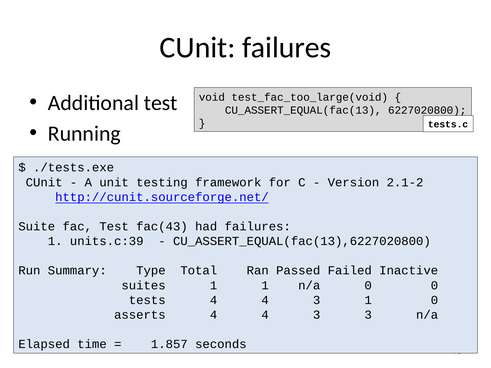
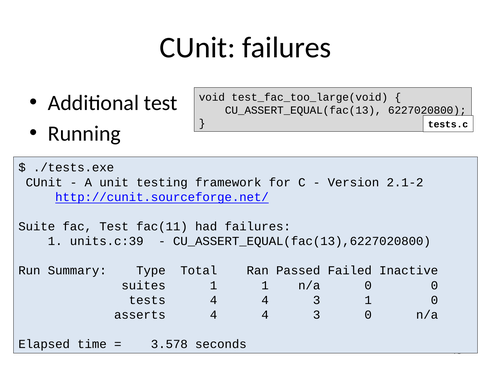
fac(43: fac(43 -> fac(11
3 3: 3 -> 0
1.857: 1.857 -> 3.578
